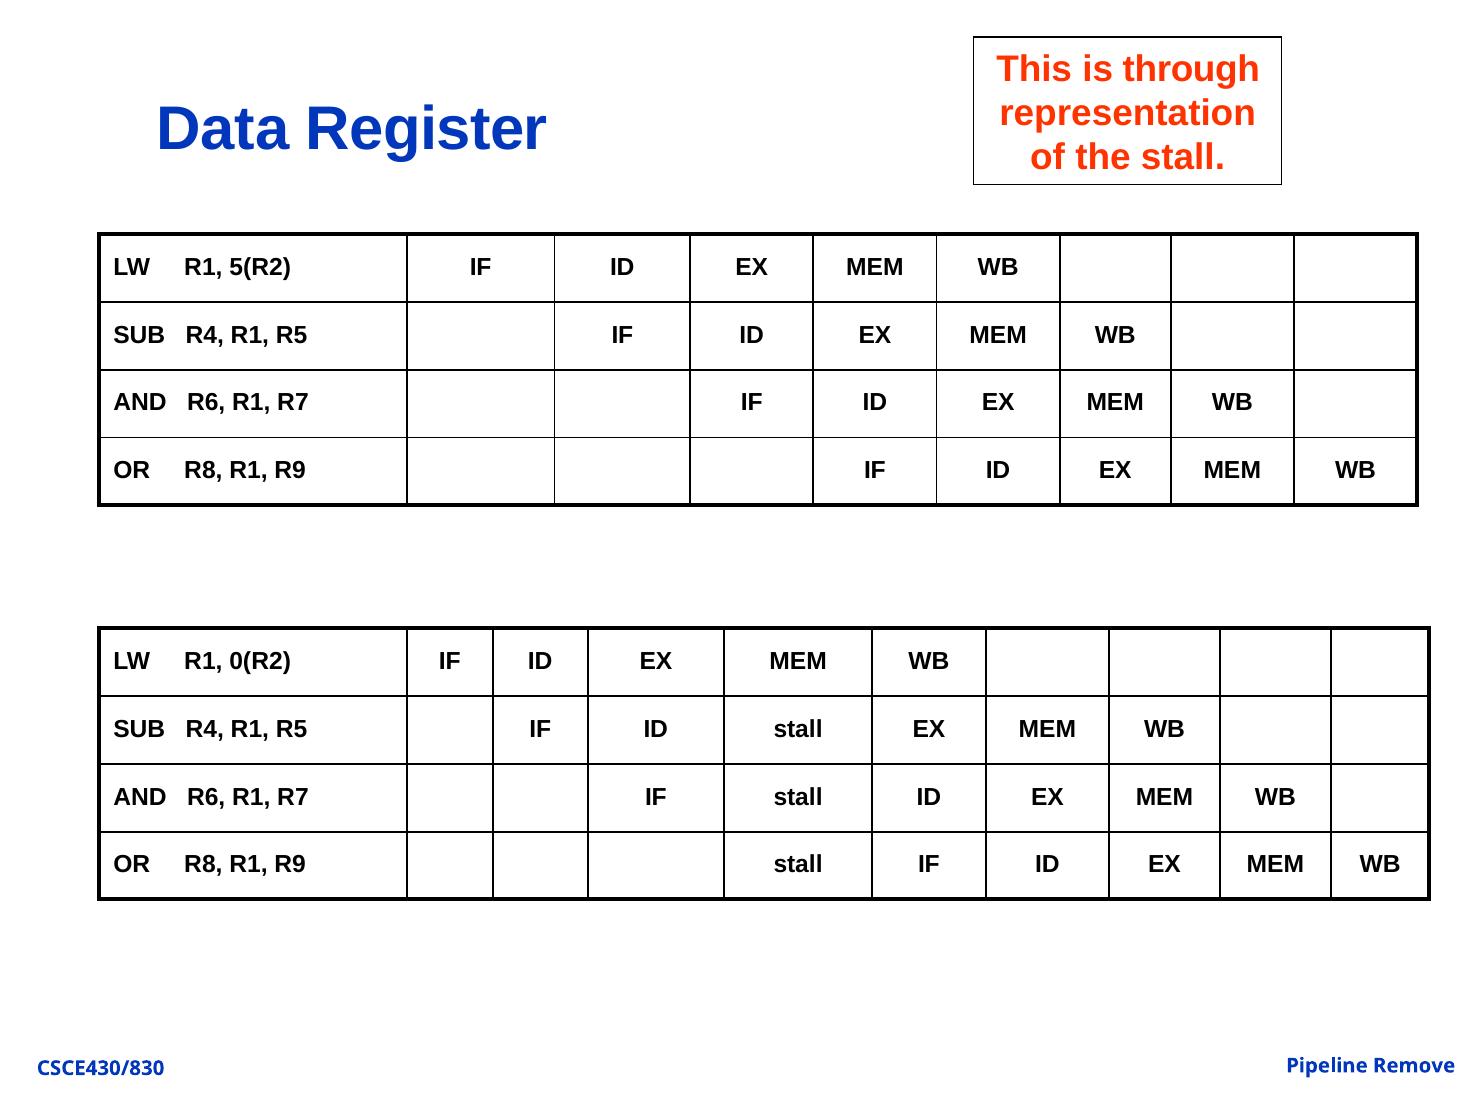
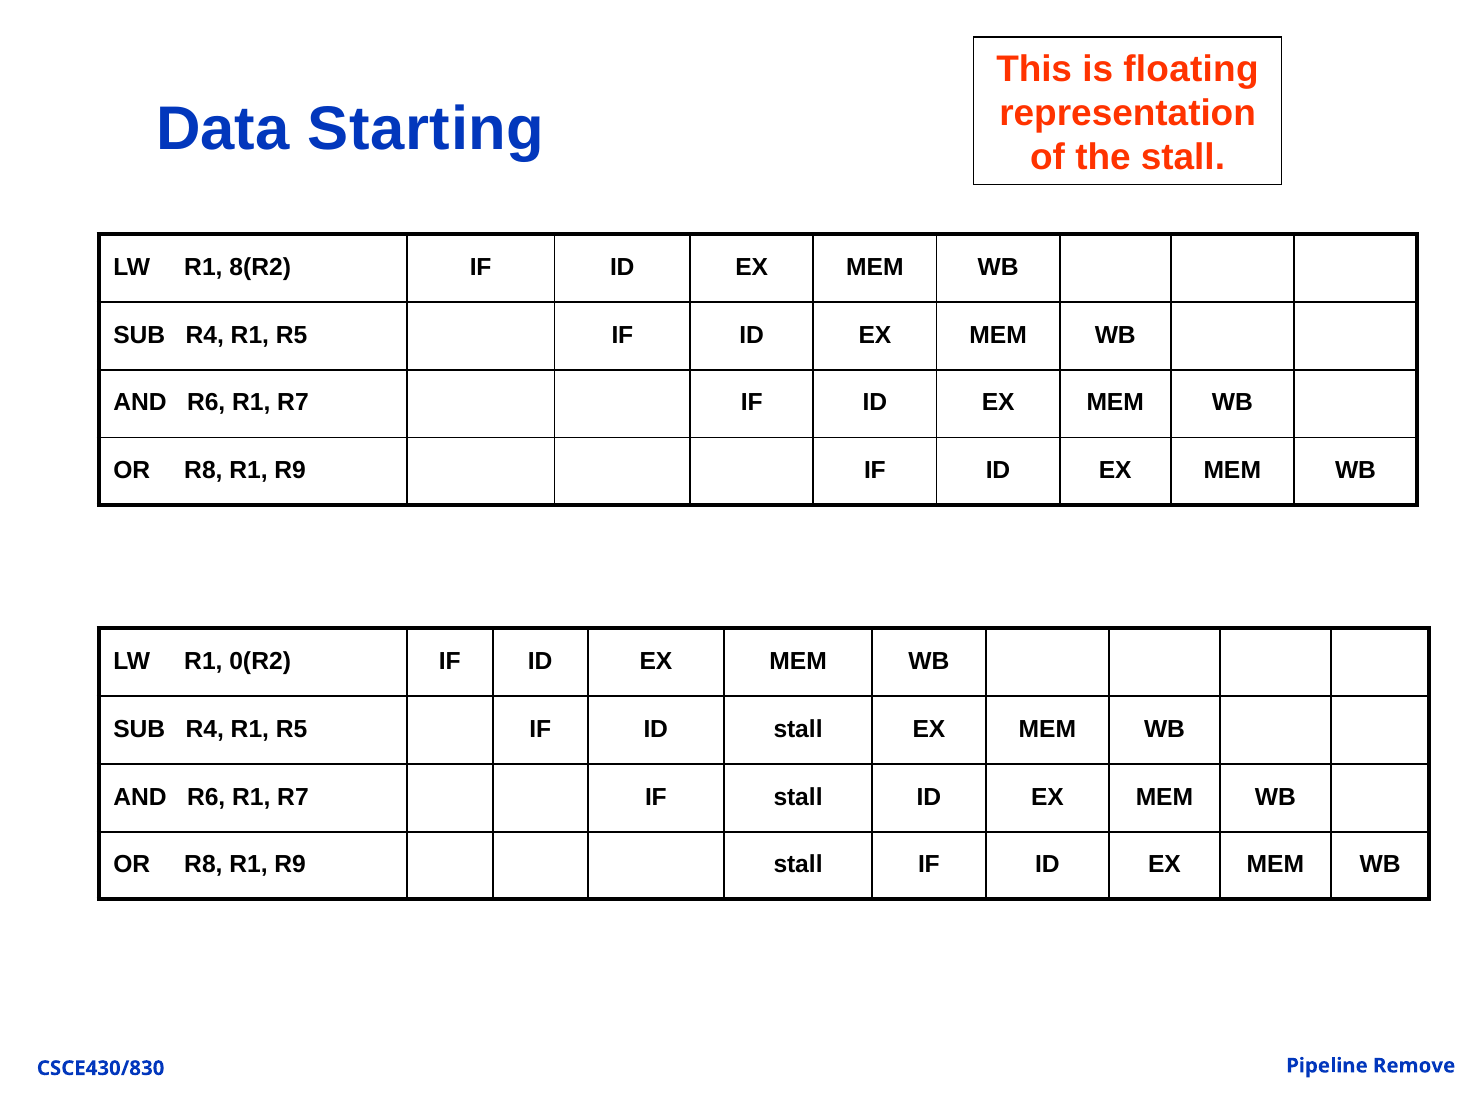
through: through -> floating
Register: Register -> Starting
5(R2: 5(R2 -> 8(R2
